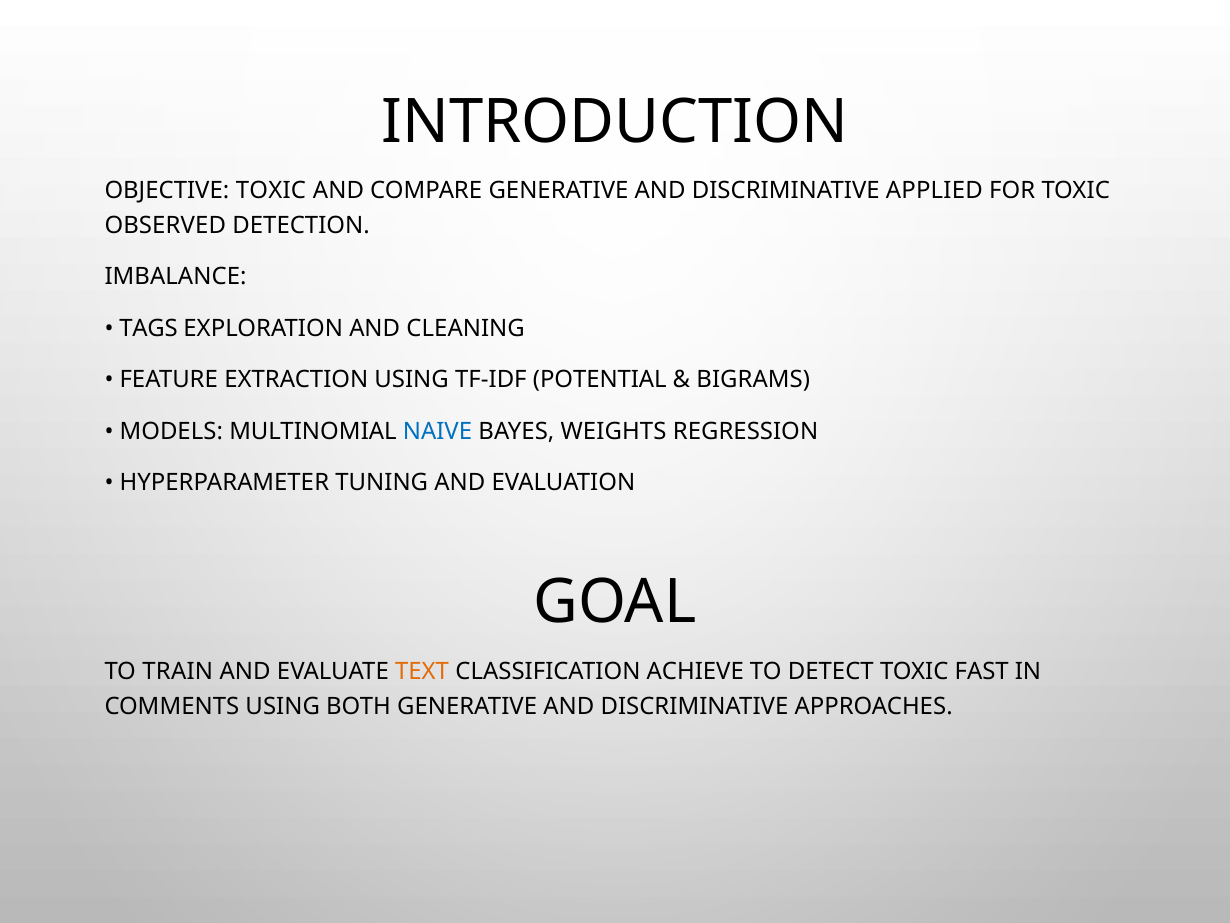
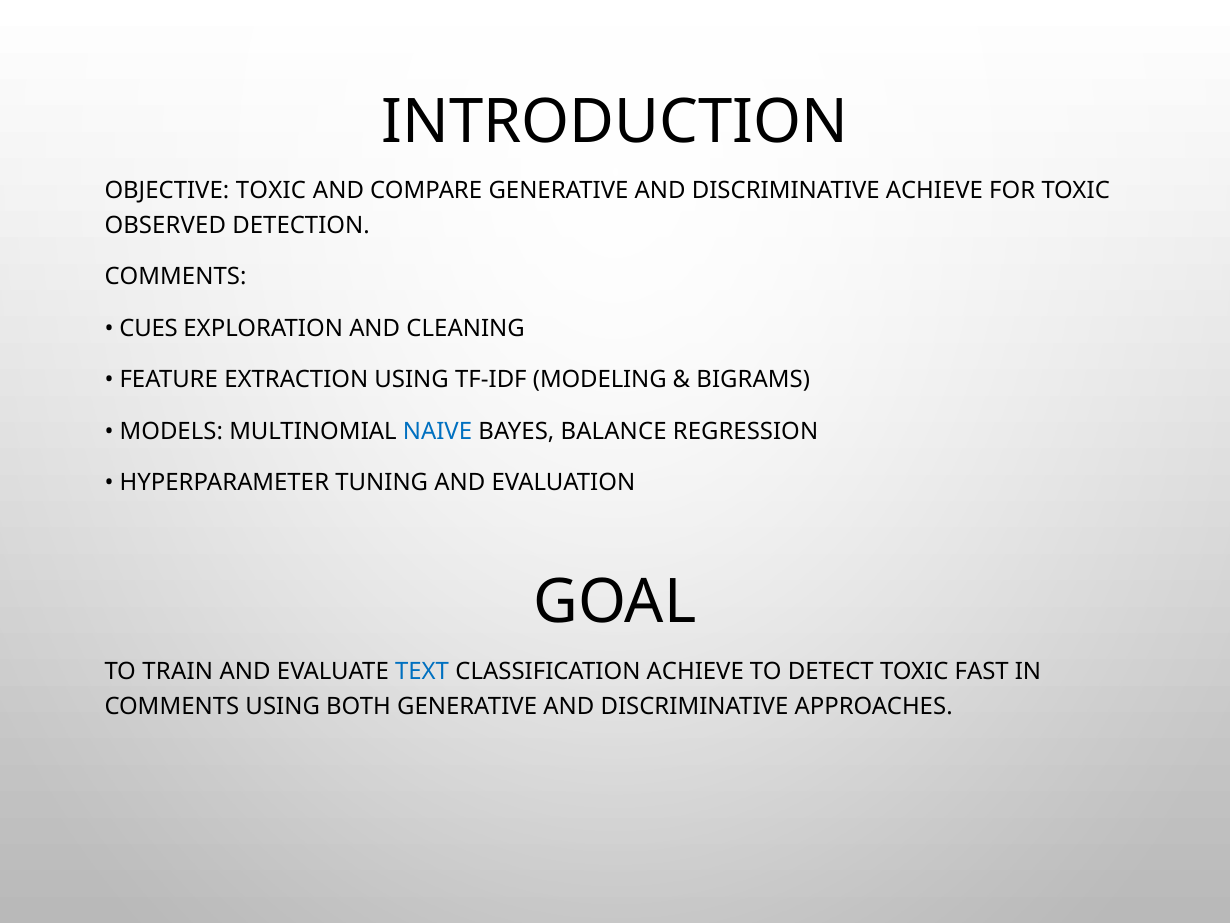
DISCRIMINATIVE APPLIED: APPLIED -> ACHIEVE
IMBALANCE at (176, 277): IMBALANCE -> COMMENTS
TAGS: TAGS -> CUES
POTENTIAL: POTENTIAL -> MODELING
WEIGHTS: WEIGHTS -> BALANCE
TEXT colour: orange -> blue
